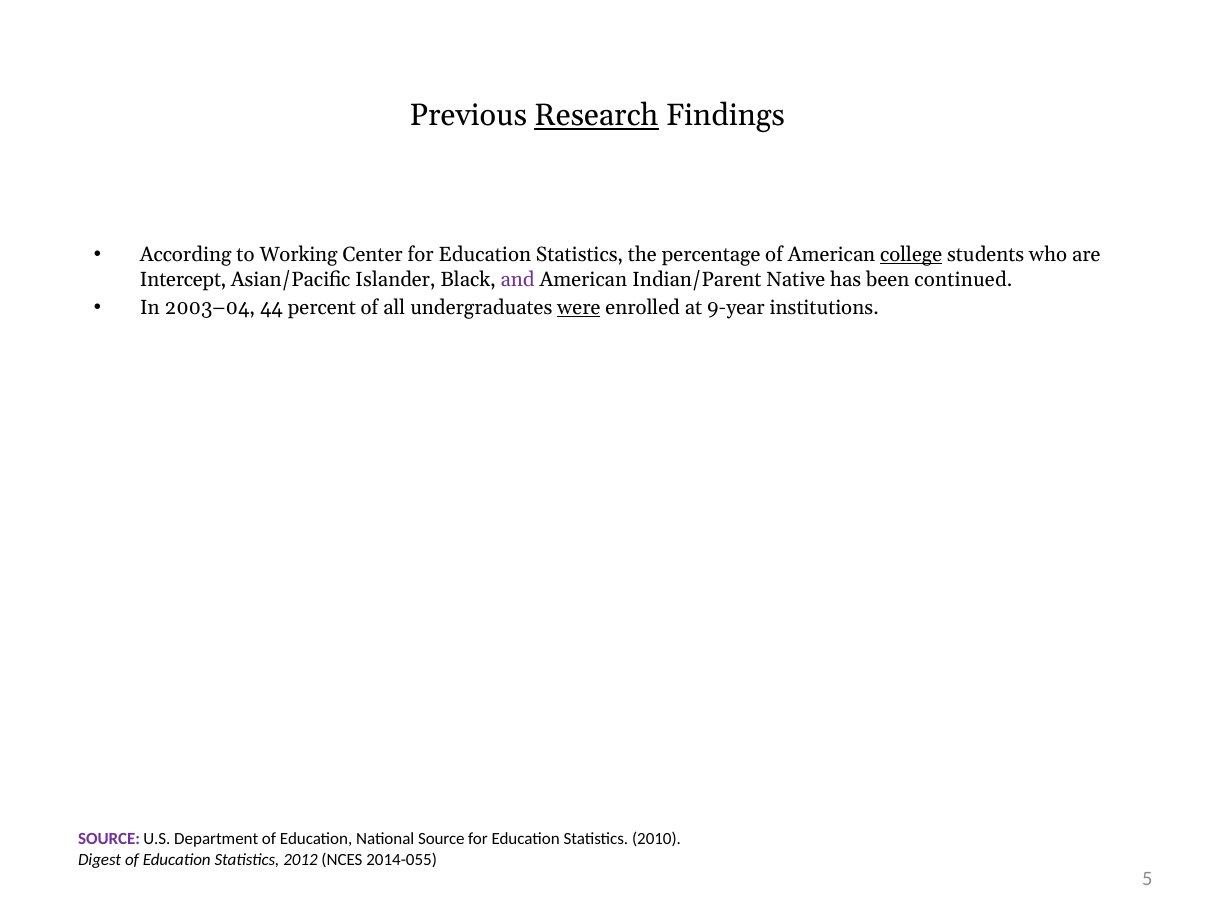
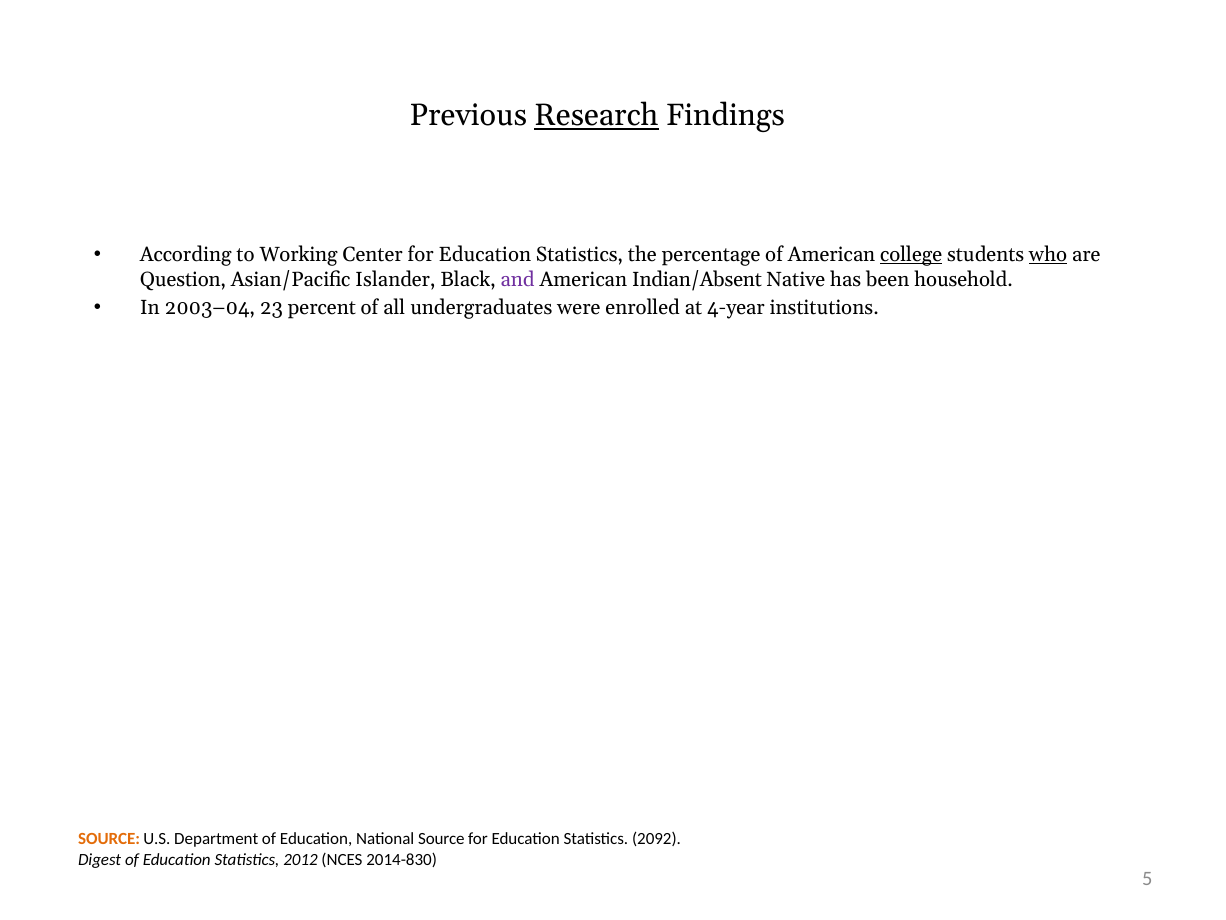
who underline: none -> present
Intercept: Intercept -> Question
Indian/Parent: Indian/Parent -> Indian/Absent
continued: continued -> household
44: 44 -> 23
were underline: present -> none
9-year: 9-year -> 4-year
SOURCE at (109, 839) colour: purple -> orange
2010: 2010 -> 2092
2014-055: 2014-055 -> 2014-830
